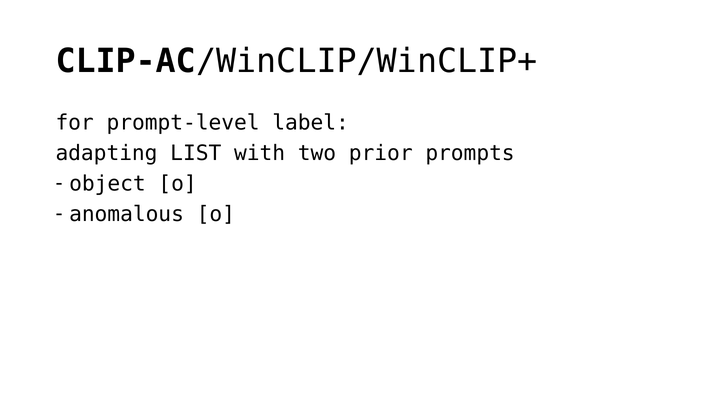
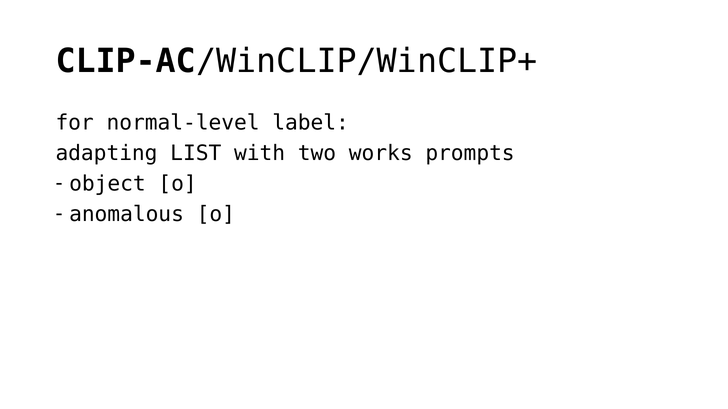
prompt-level: prompt-level -> normal-level
prior: prior -> works
